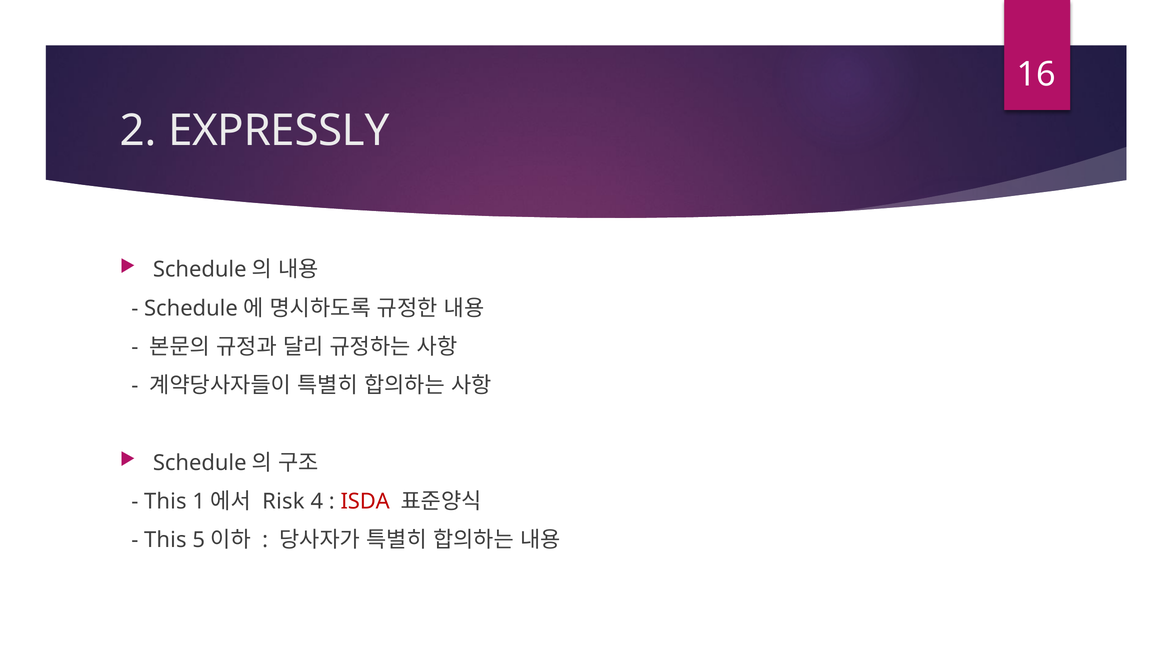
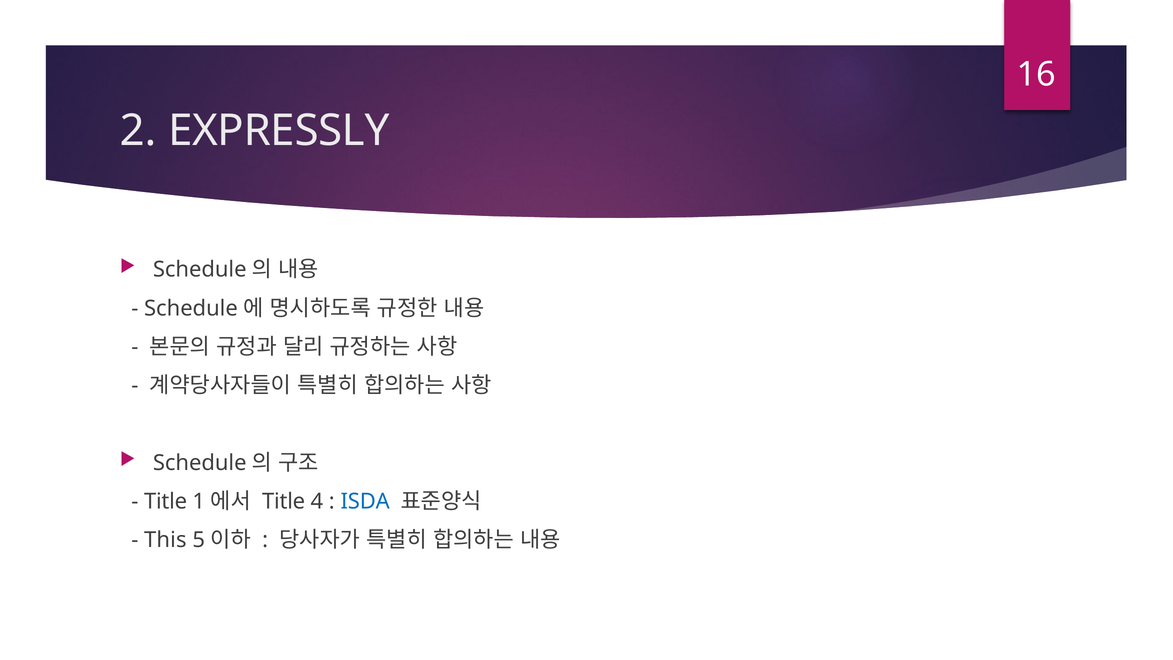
This at (165, 501): This -> Title
Risk at (283, 501): Risk -> Title
ISDA colour: red -> blue
